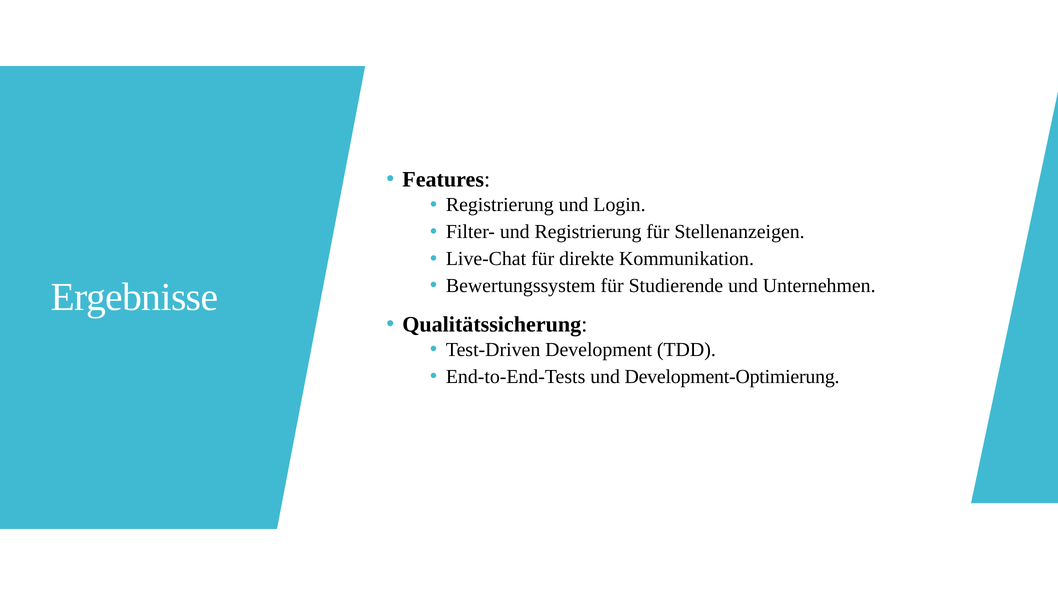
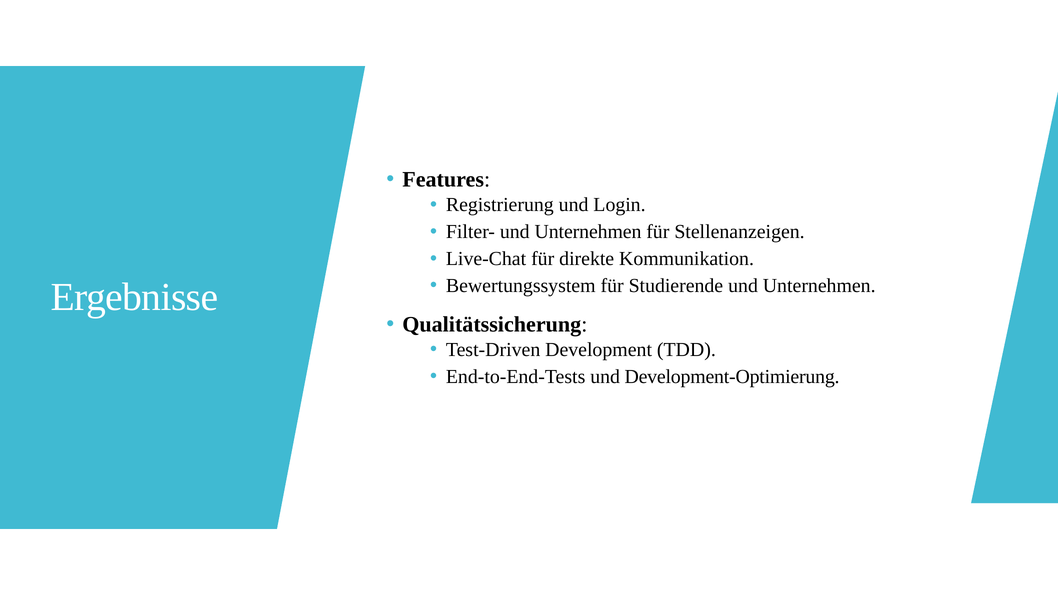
Filter- und Registrierung: Registrierung -> Unternehmen
